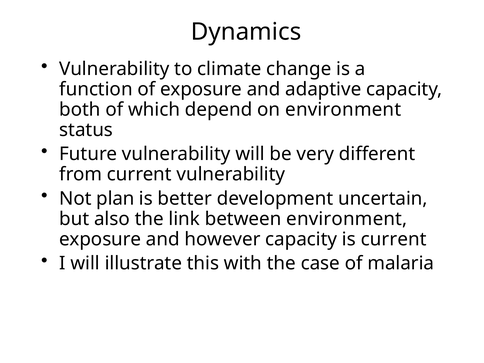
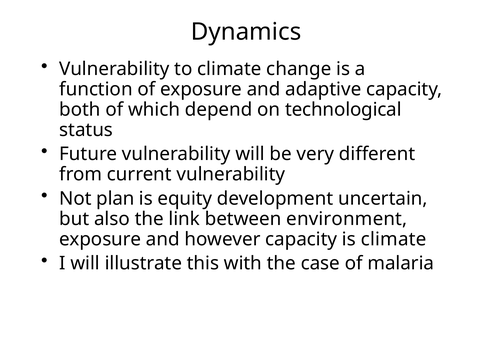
on environment: environment -> technological
better: better -> equity
is current: current -> climate
